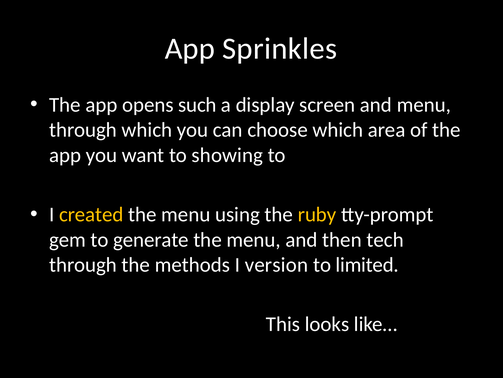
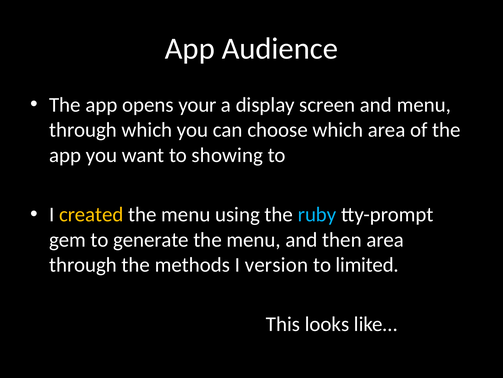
Sprinkles: Sprinkles -> Audience
such: such -> your
ruby colour: yellow -> light blue
then tech: tech -> area
